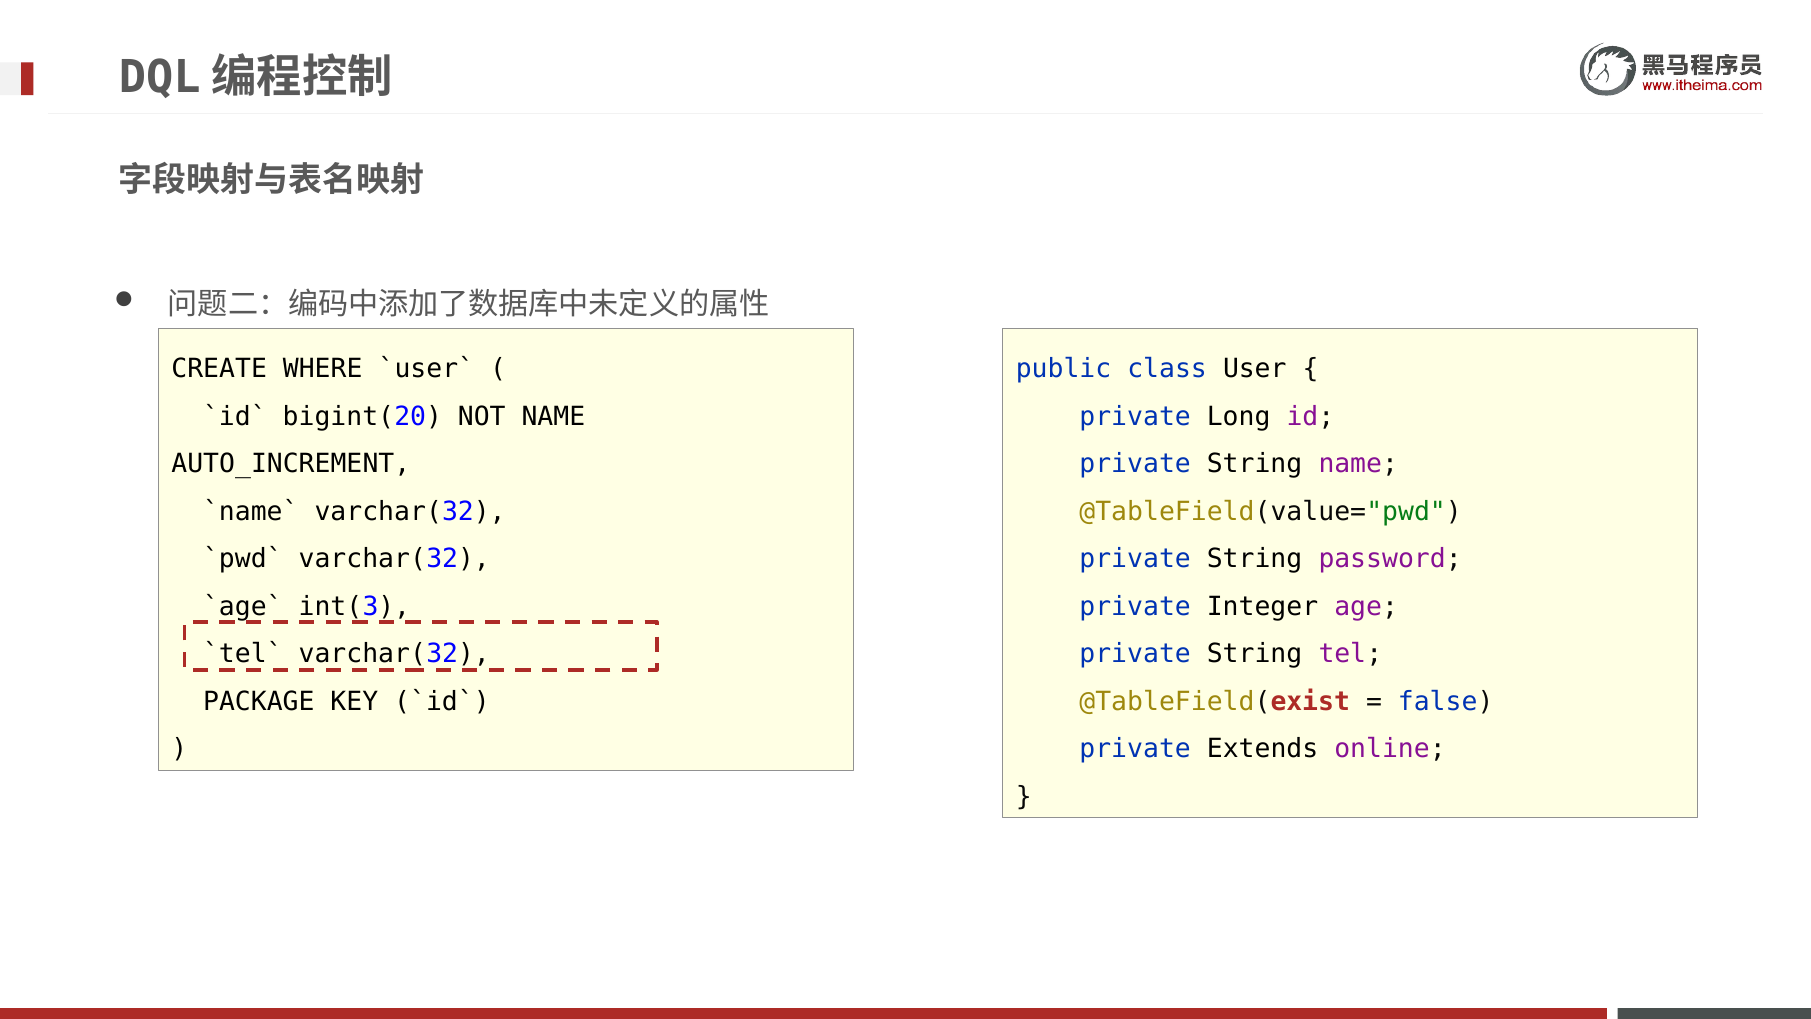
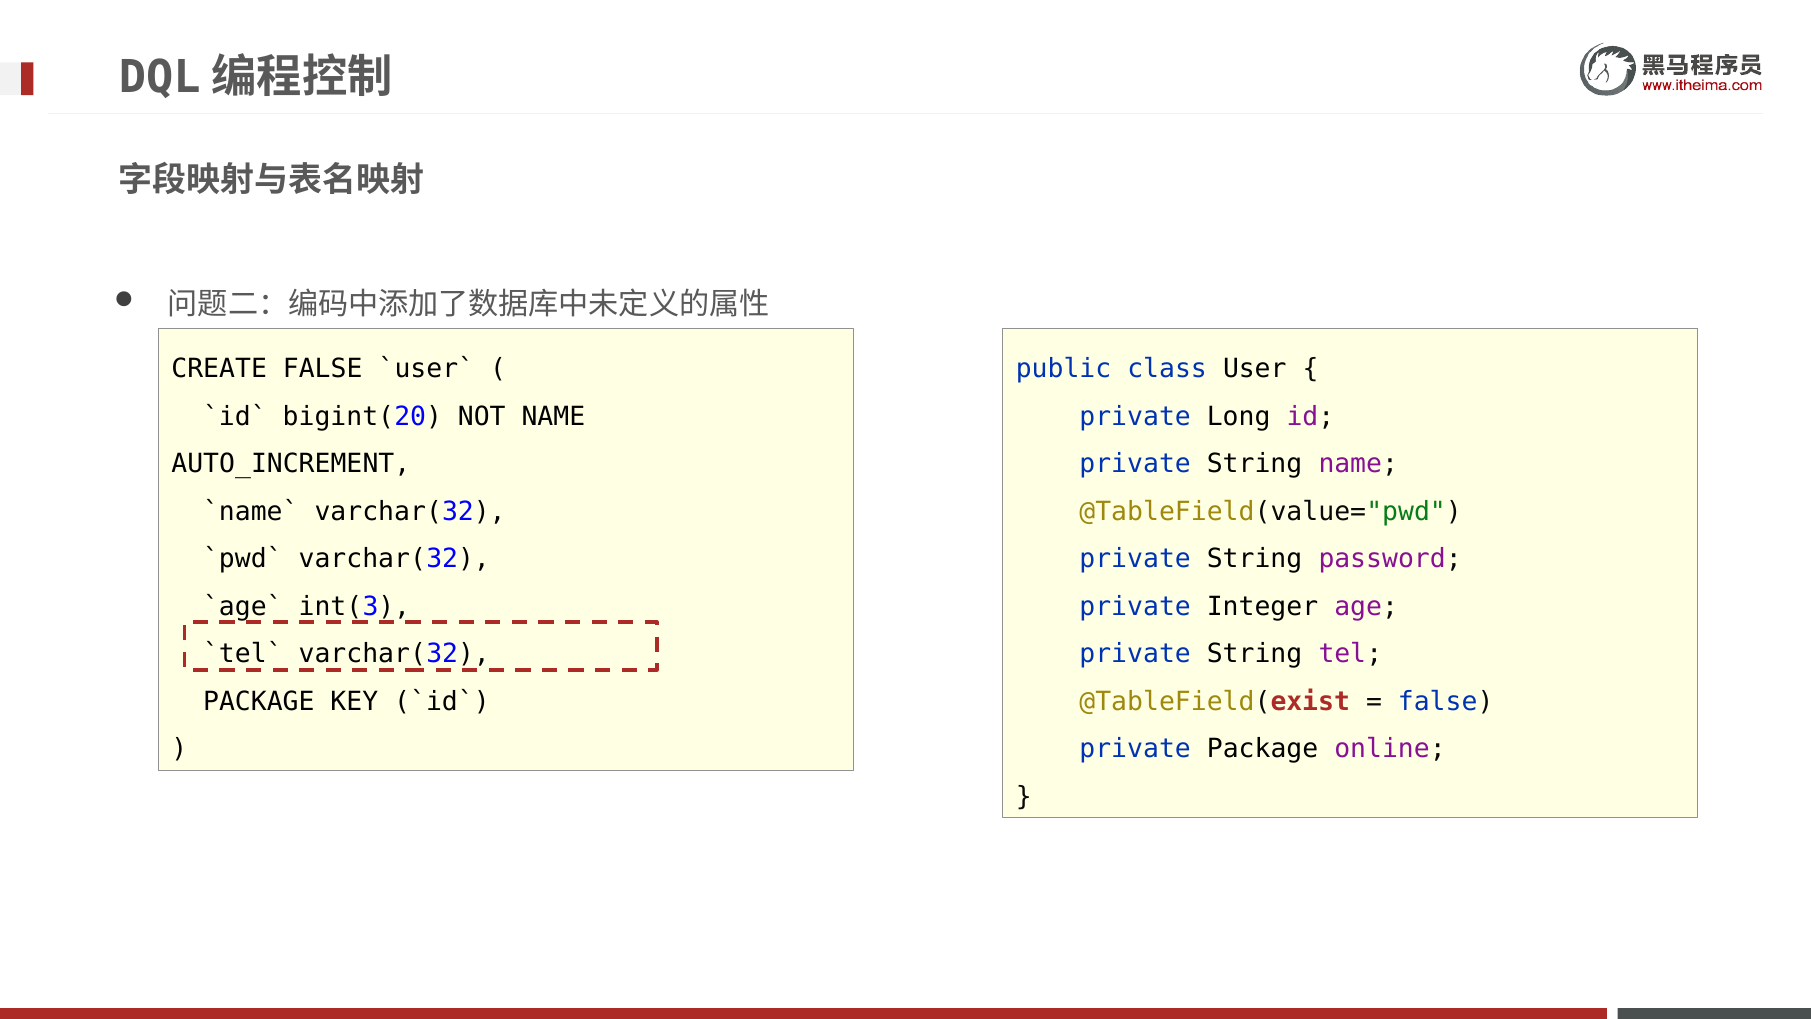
CREATE WHERE: WHERE -> FALSE
private Extends: Extends -> Package
